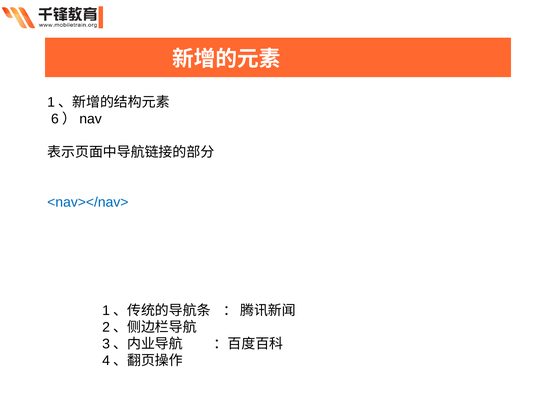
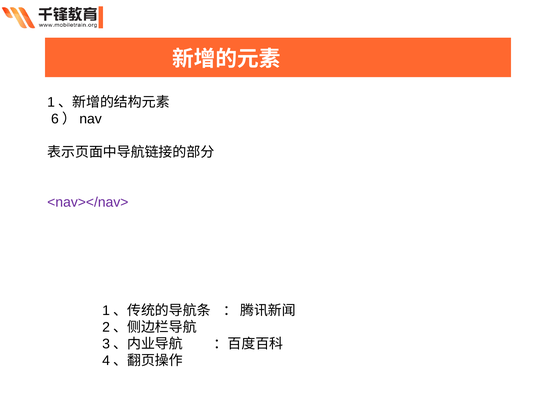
<nav></nav> colour: blue -> purple
